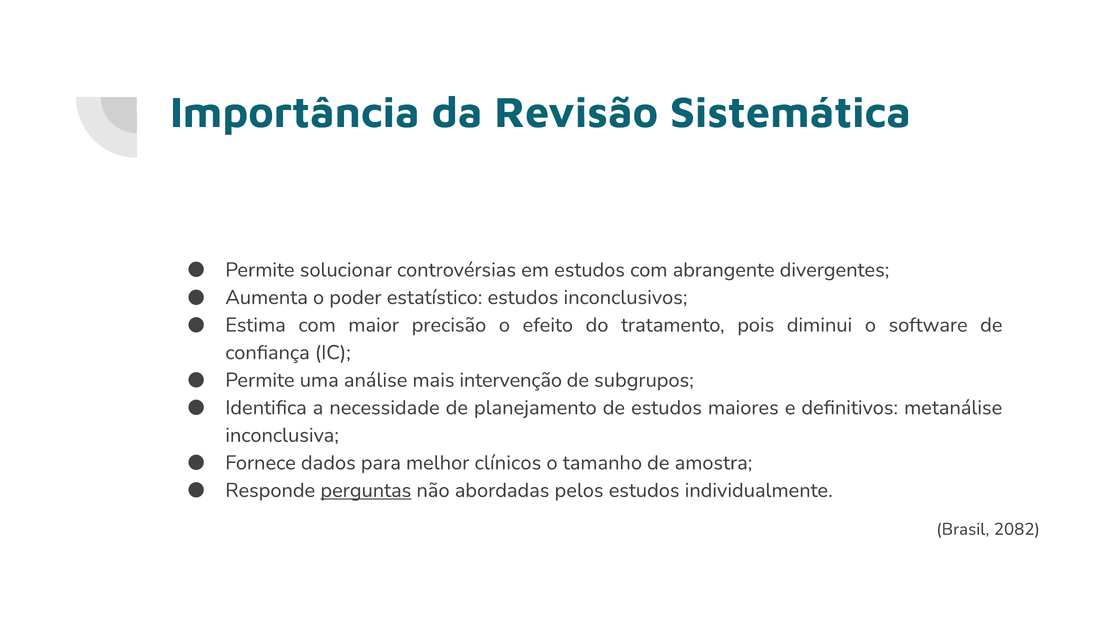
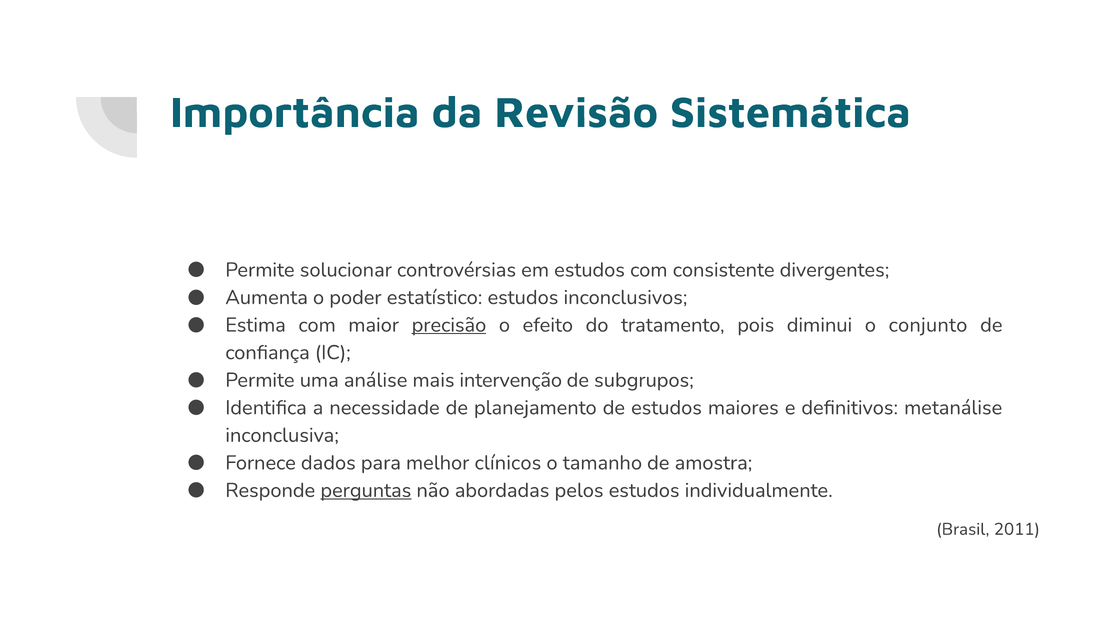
abrangente: abrangente -> consistente
precisão underline: none -> present
software: software -> conjunto
2082: 2082 -> 2011
